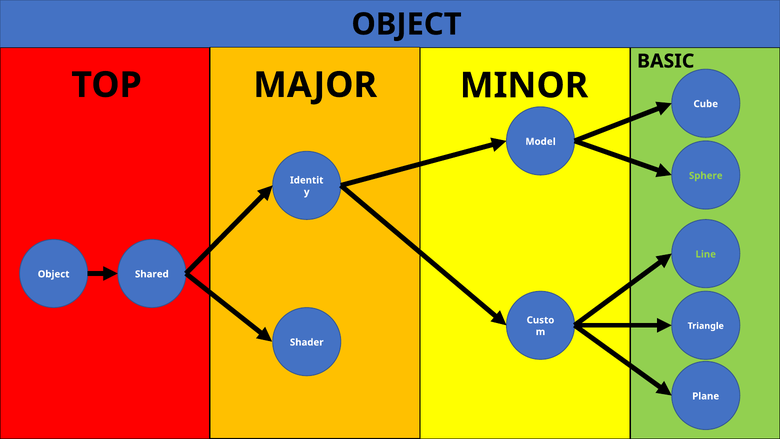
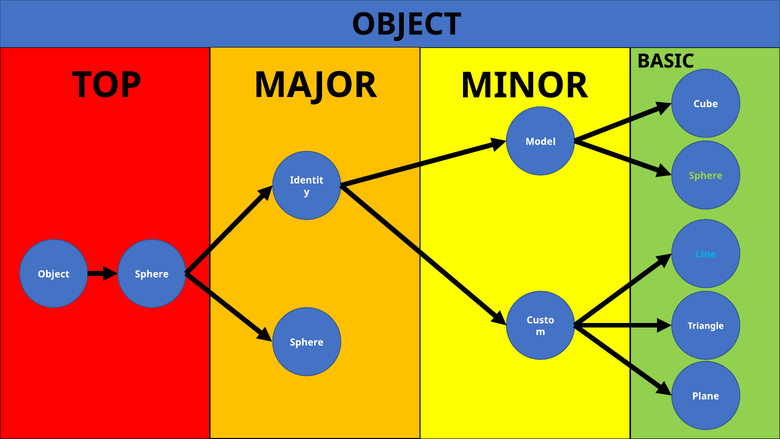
Line colour: light green -> light blue
Object Shared: Shared -> Sphere
Shader at (307, 342): Shader -> Sphere
